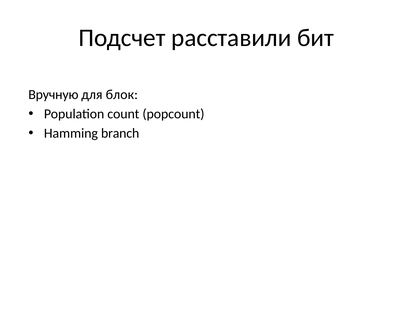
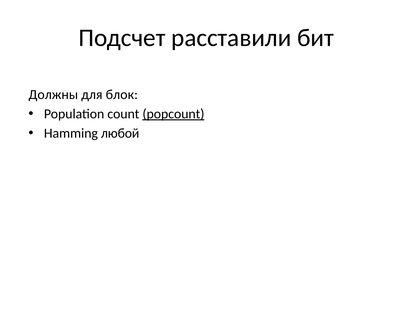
Вручную: Вручную -> Должны
popcount underline: none -> present
branch: branch -> любой
